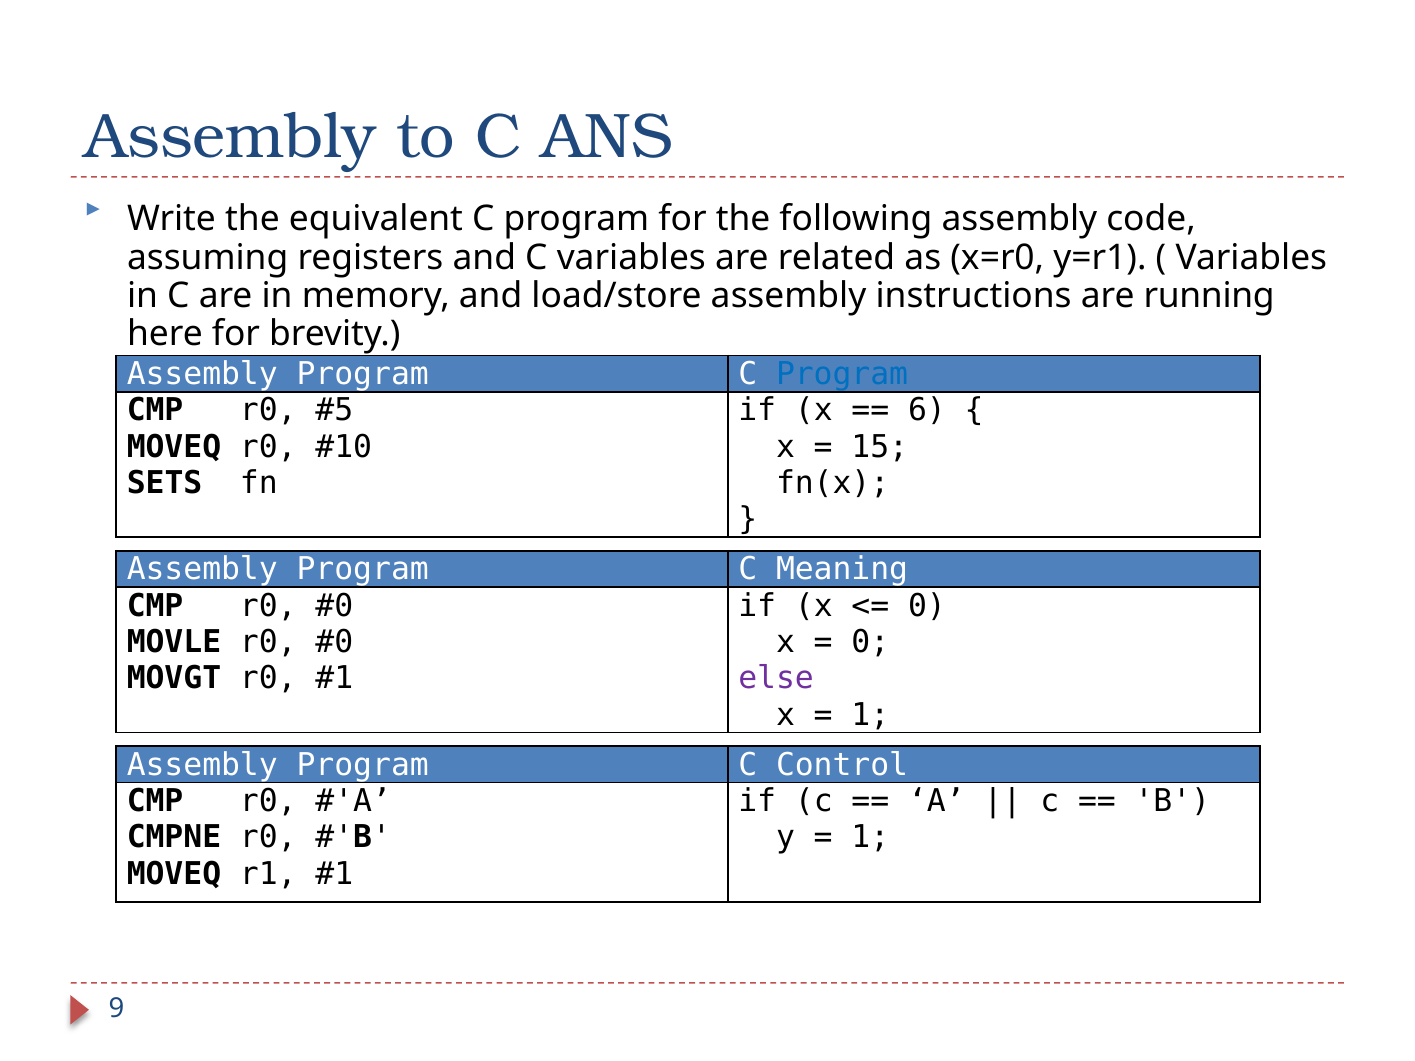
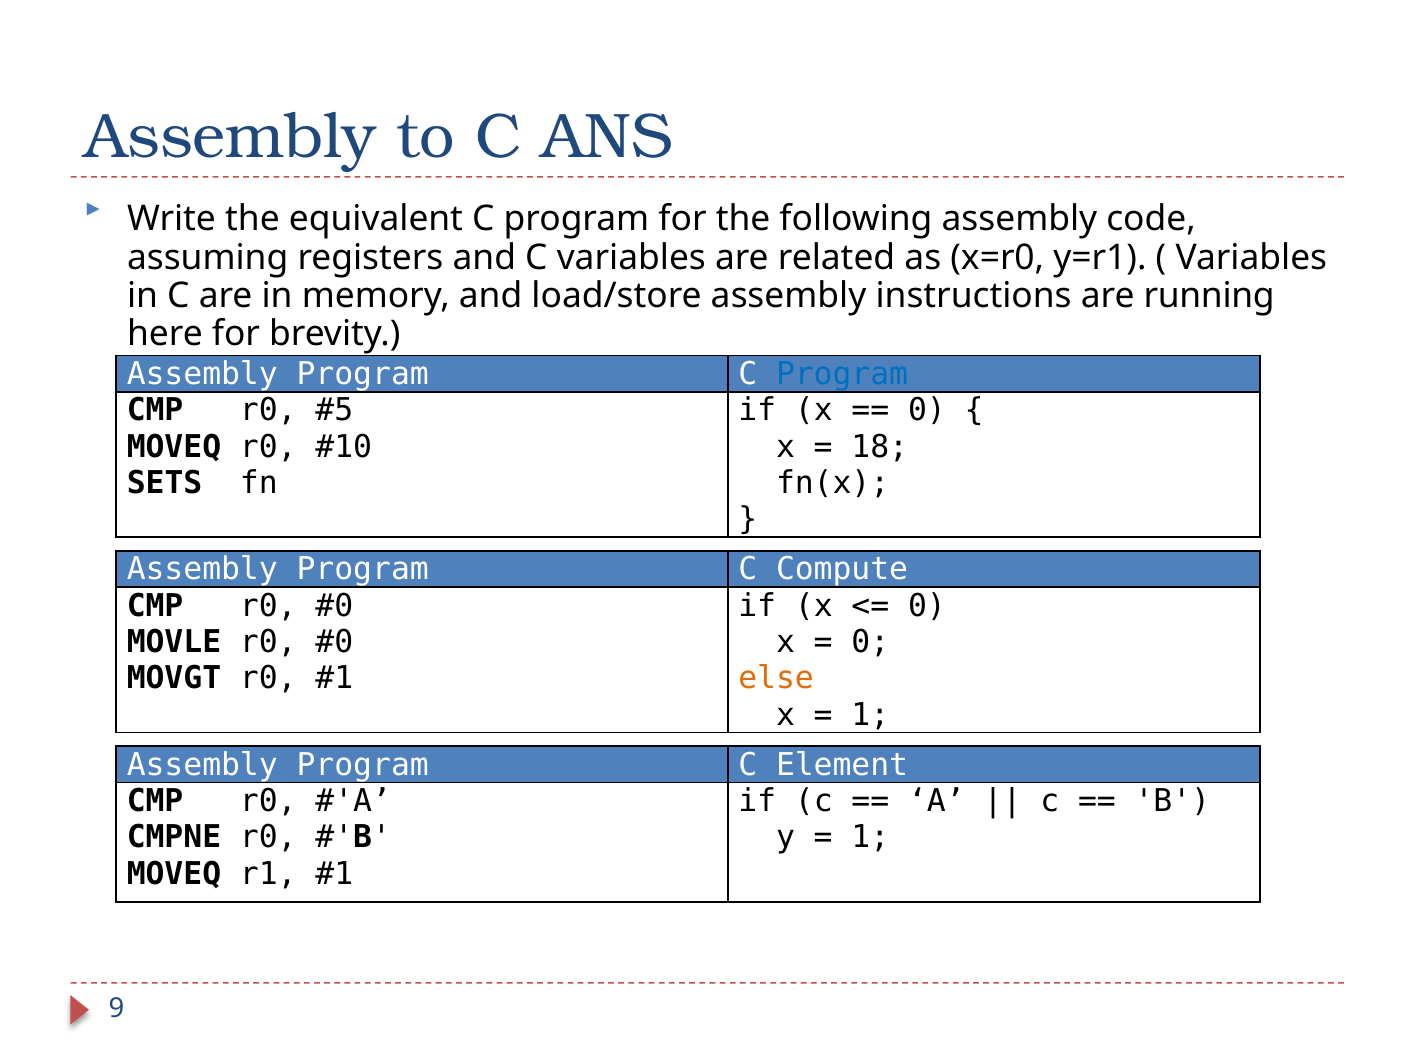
6 at (927, 410): 6 -> 0
15: 15 -> 18
Meaning: Meaning -> Compute
else colour: purple -> orange
Control: Control -> Element
